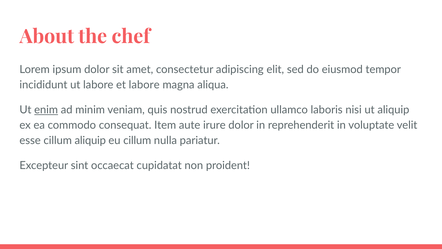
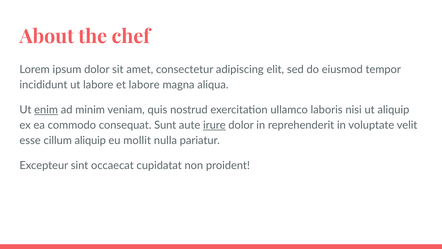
Item: Item -> Sunt
irure underline: none -> present
eu cillum: cillum -> mollit
